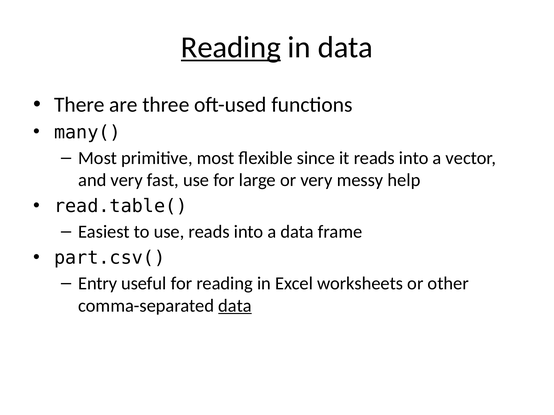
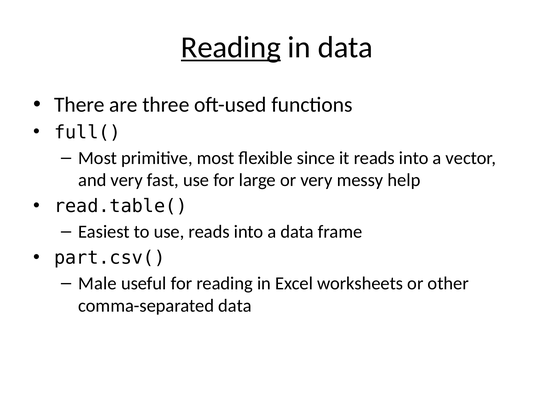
many(: many( -> full(
Entry: Entry -> Male
data at (235, 306) underline: present -> none
